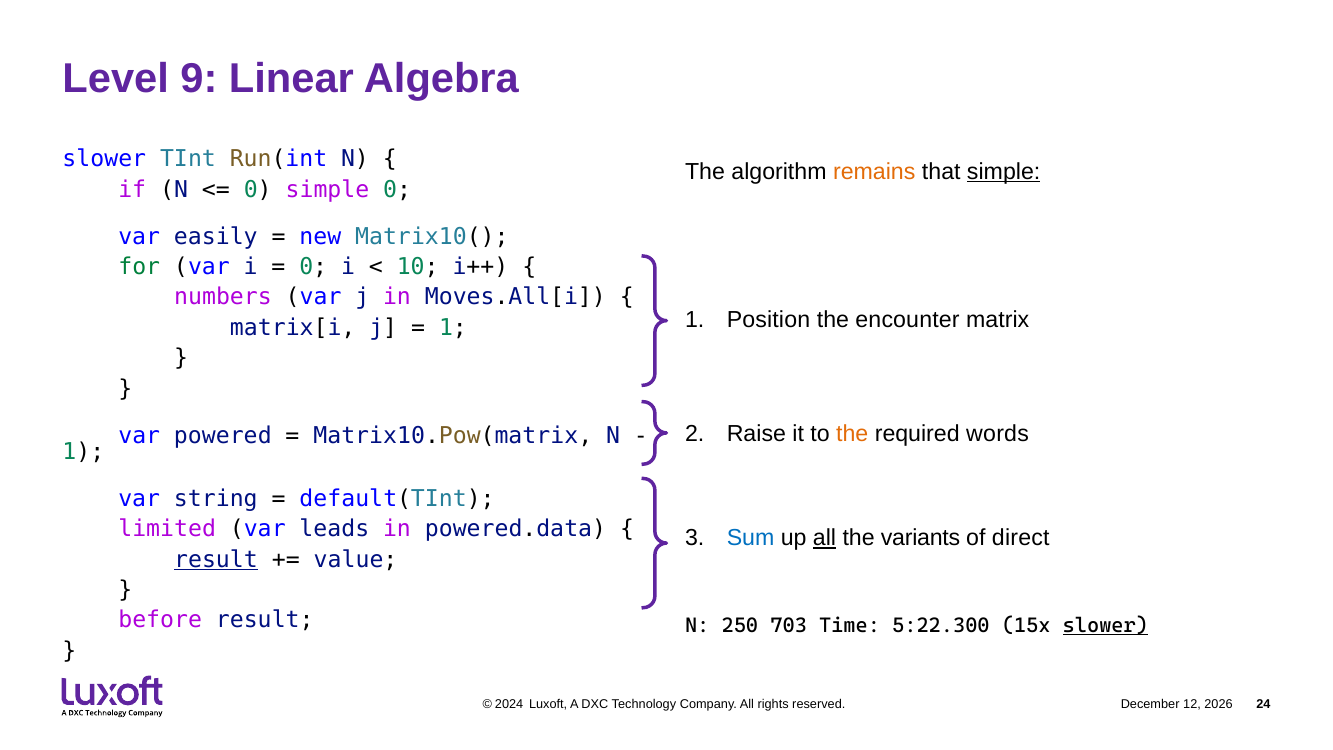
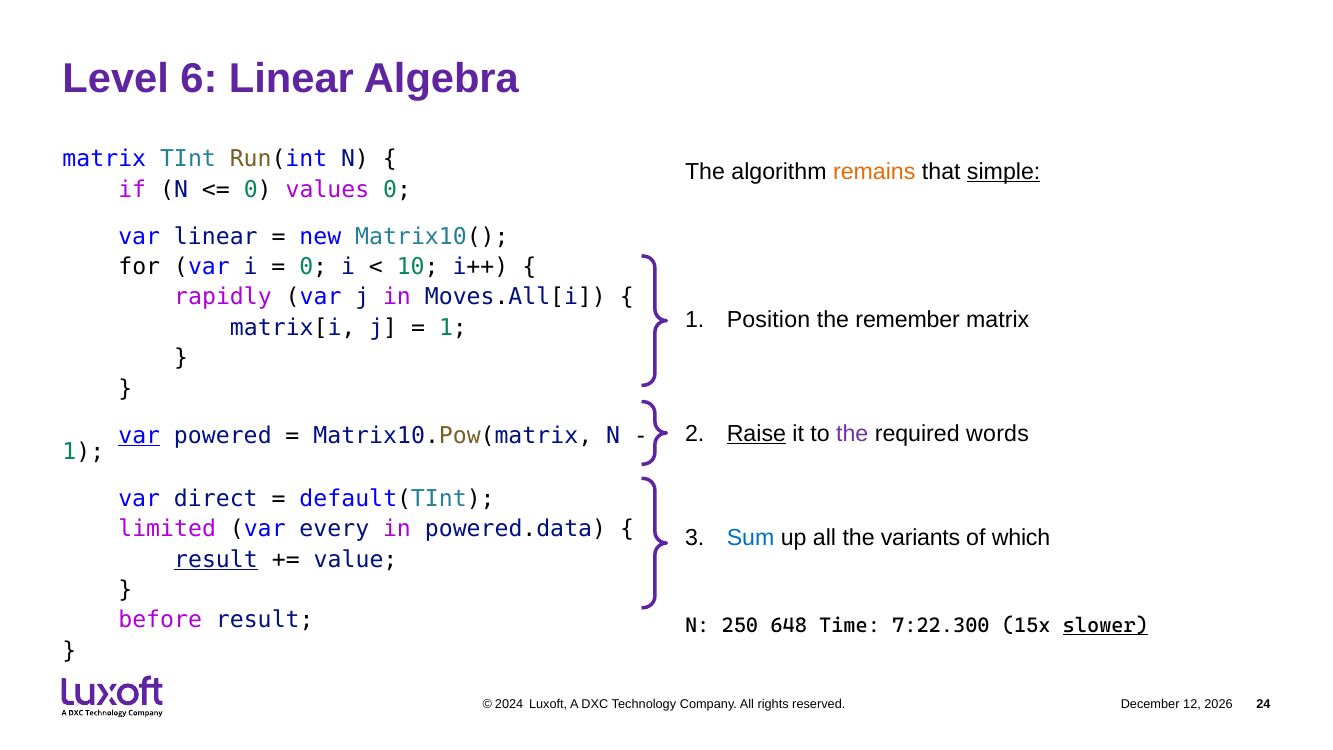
9: 9 -> 6
slower at (104, 159): slower -> matrix
0 simple: simple -> values
var easily: easily -> linear
for colour: green -> black
numbers: numbers -> rapidly
encounter: encounter -> remember
Raise underline: none -> present
the at (852, 433) colour: orange -> purple
var at (139, 435) underline: none -> present
string: string -> direct
leads: leads -> every
all at (825, 538) underline: present -> none
direct: direct -> which
703: 703 -> 648
5:22.300: 5:22.300 -> 7:22.300
